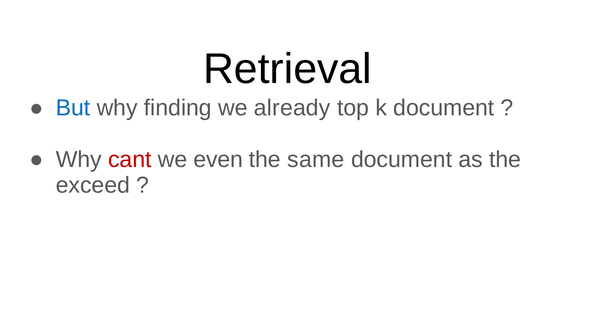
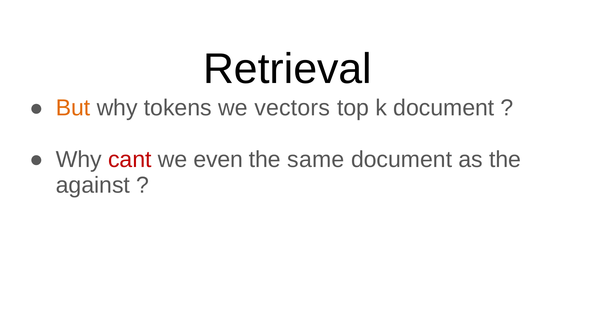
But colour: blue -> orange
finding: finding -> tokens
already: already -> vectors
exceed: exceed -> against
